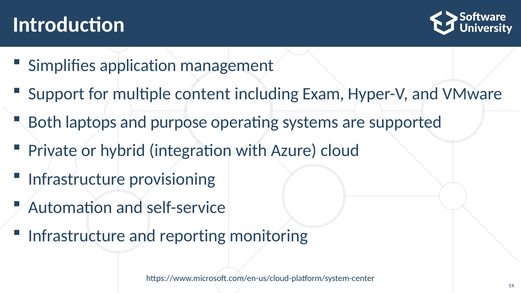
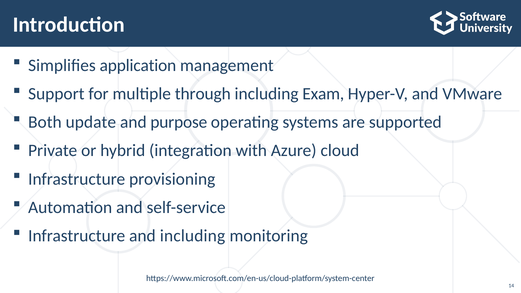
content: content -> through
laptops: laptops -> update
and reporting: reporting -> including
